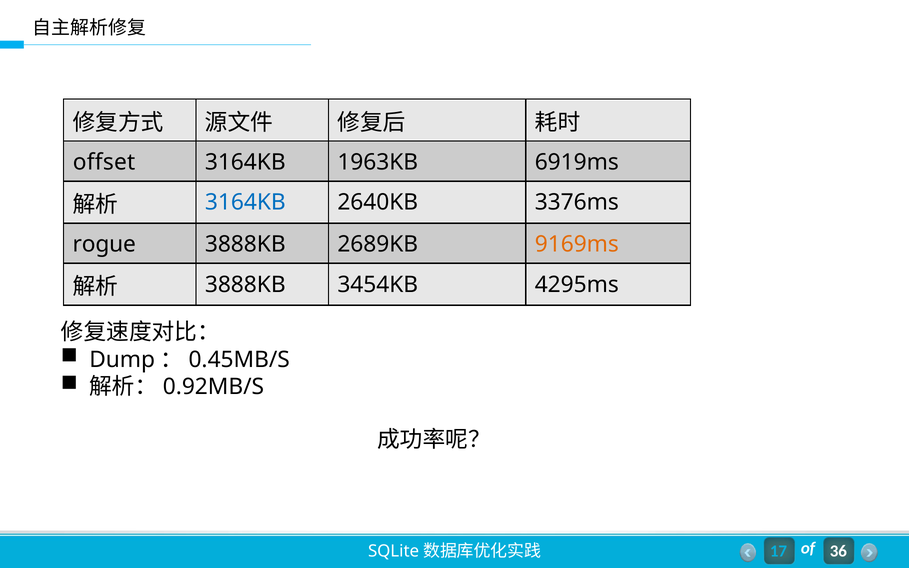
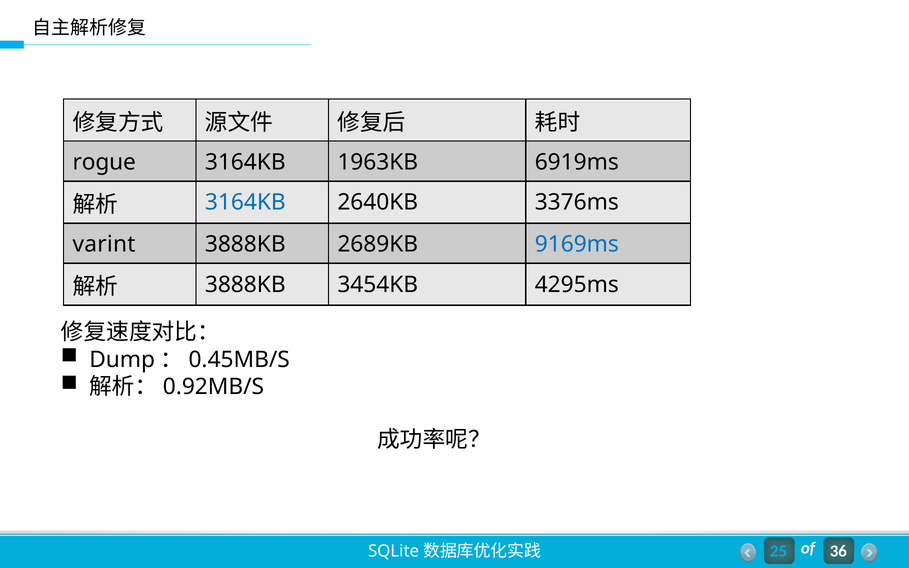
offset: offset -> rogue
rogue: rogue -> varint
9169ms colour: orange -> blue
17: 17 -> 25
